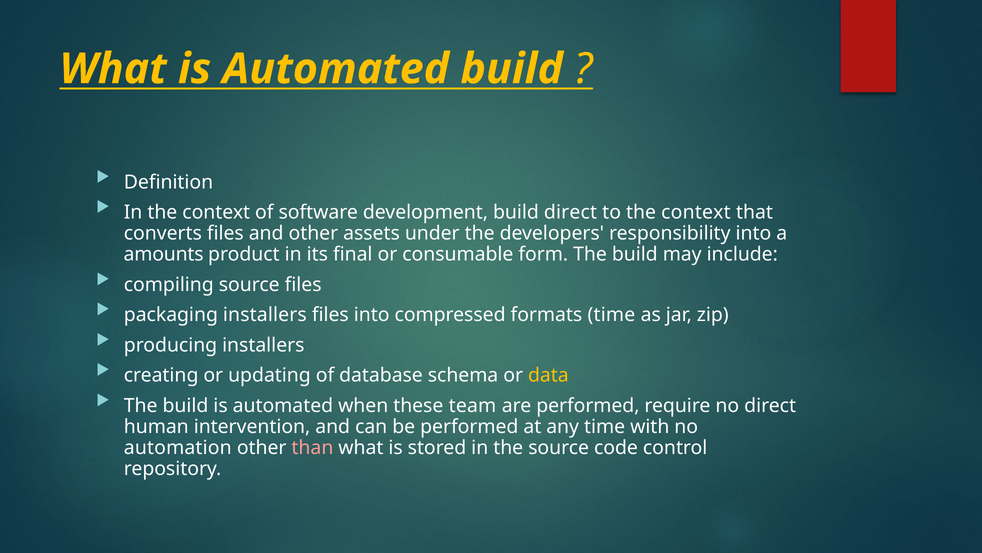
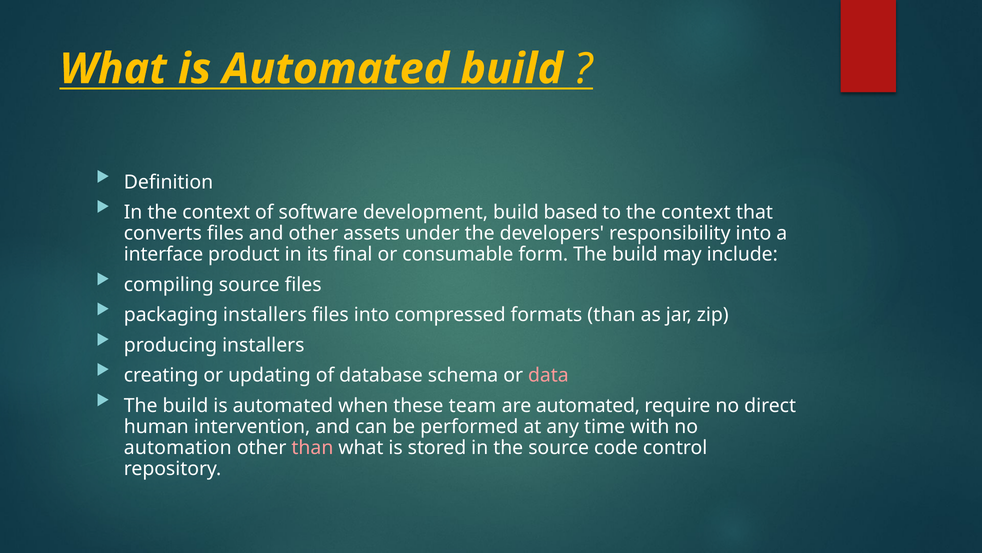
build direct: direct -> based
amounts: amounts -> interface
formats time: time -> than
data colour: yellow -> pink
are performed: performed -> automated
